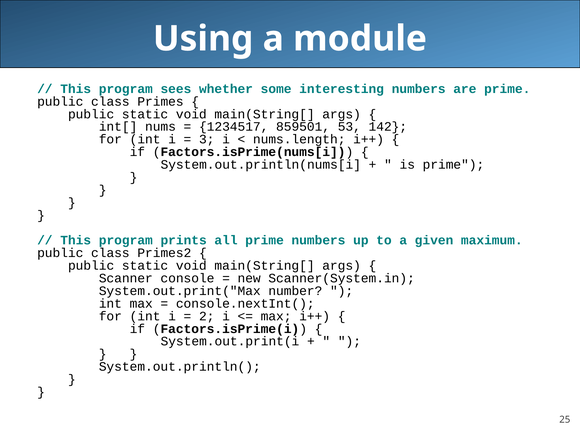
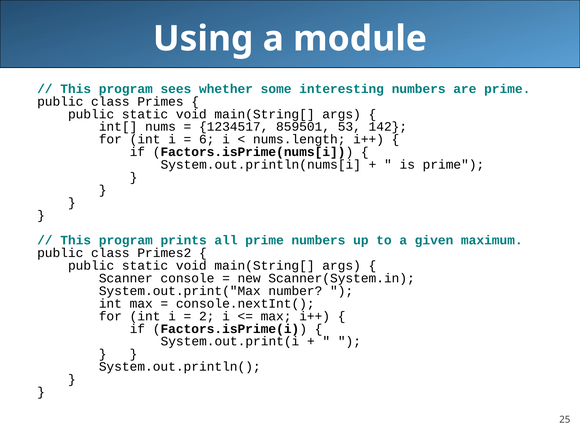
3: 3 -> 6
